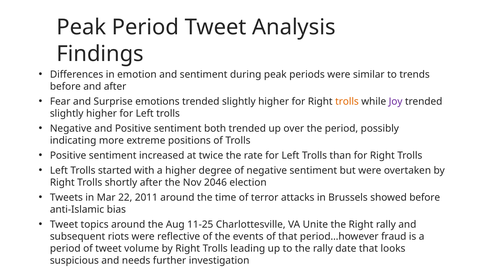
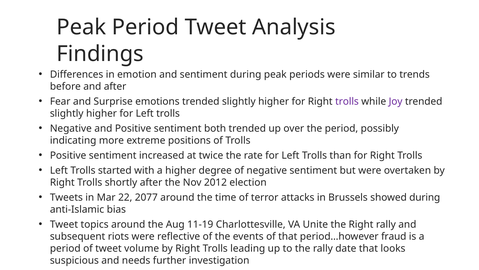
trolls at (347, 101) colour: orange -> purple
2046: 2046 -> 2012
2011: 2011 -> 2077
showed before: before -> during
11-25: 11-25 -> 11-19
